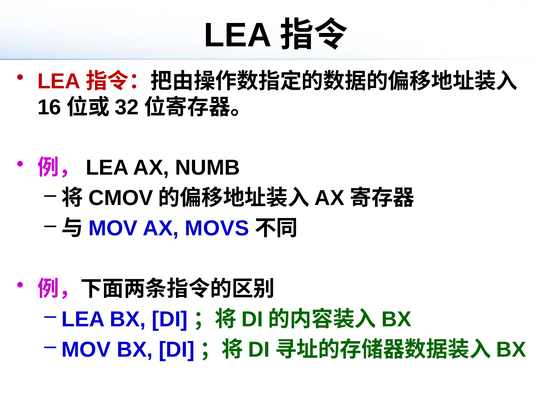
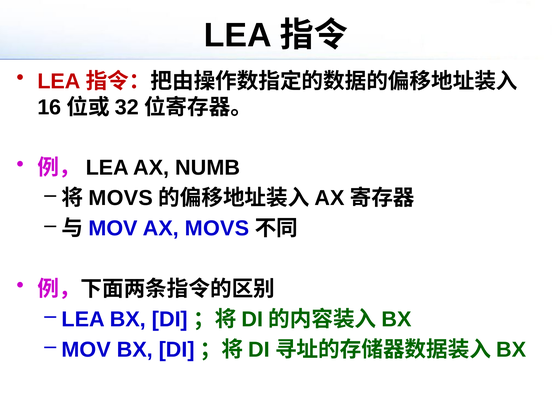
CMOV at (121, 198): CMOV -> MOVS
